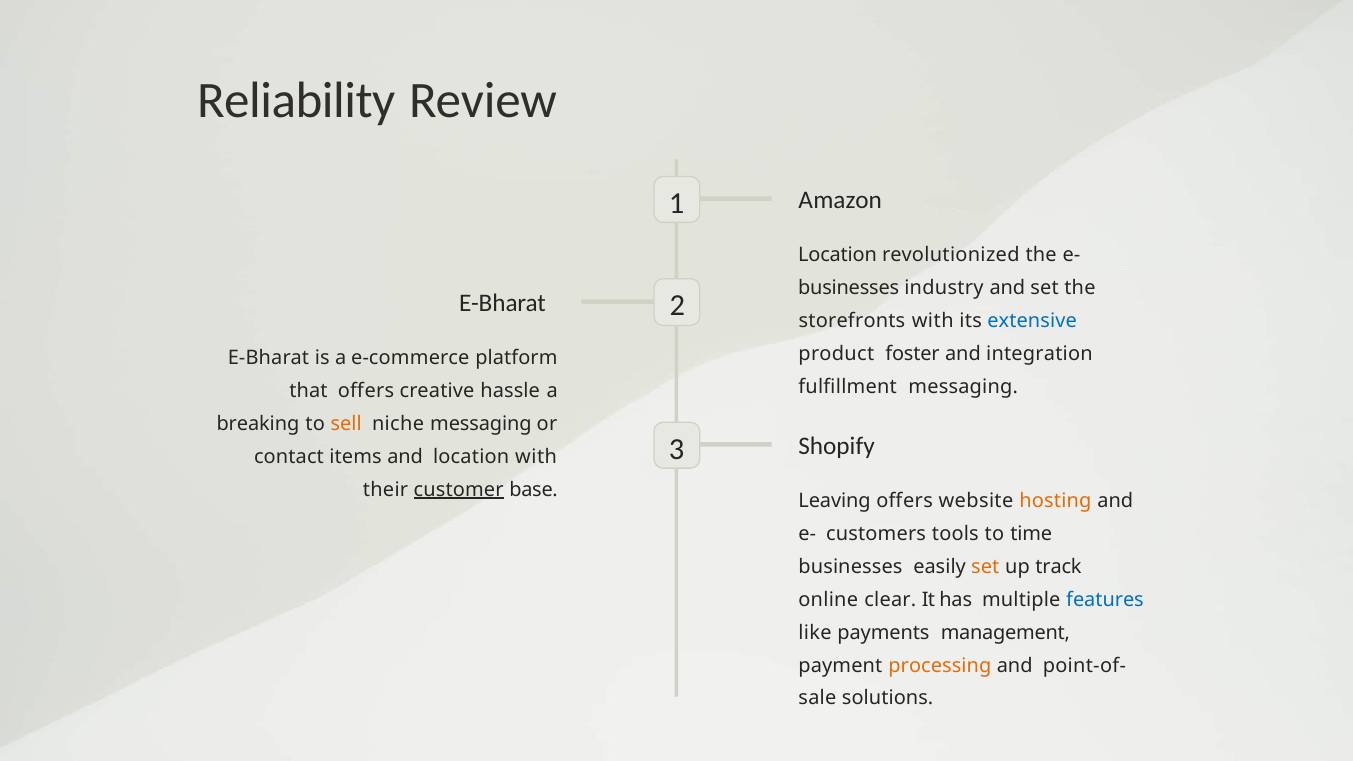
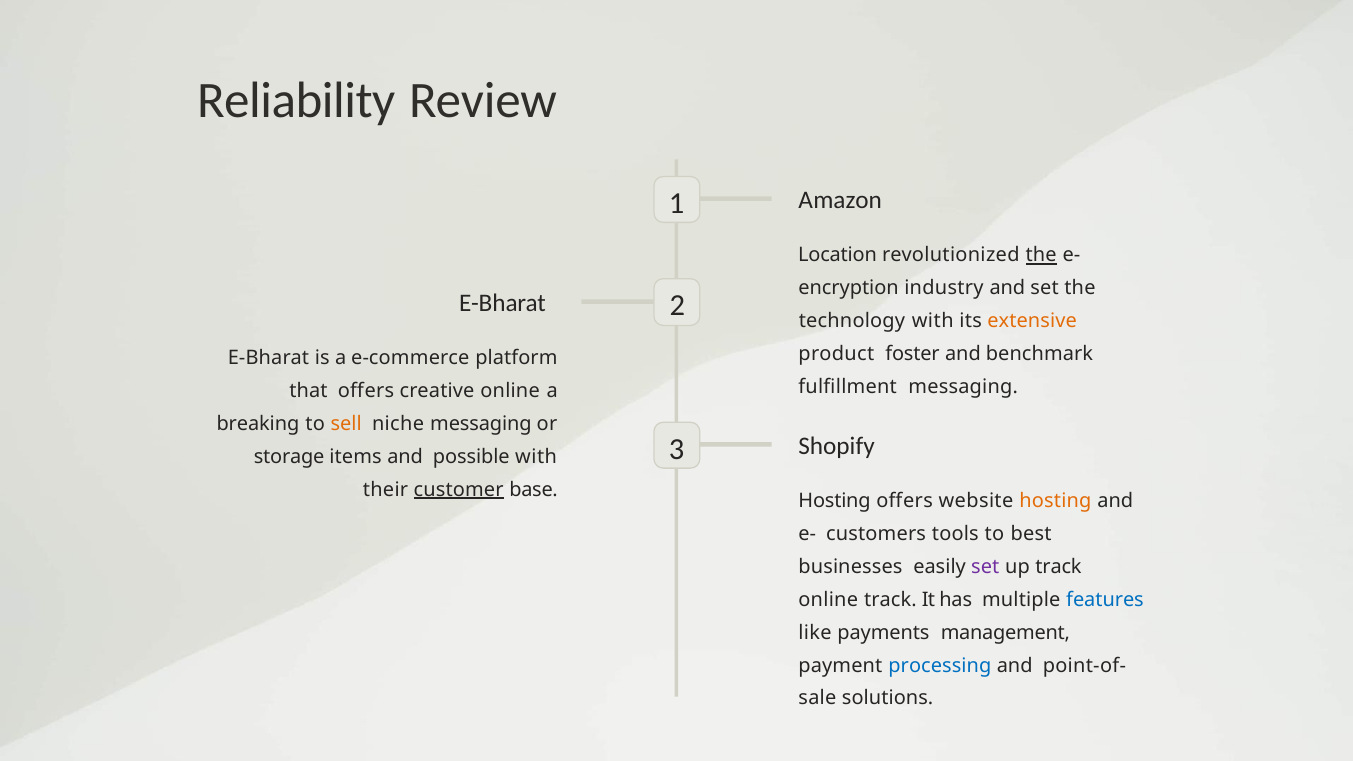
the at (1041, 255) underline: none -> present
businesses at (849, 288): businesses -> encryption
storefronts: storefronts -> technology
extensive colour: blue -> orange
integration: integration -> benchmark
creative hassle: hassle -> online
contact: contact -> storage
and location: location -> possible
Leaving at (835, 501): Leaving -> Hosting
time: time -> best
set at (985, 567) colour: orange -> purple
online clear: clear -> track
processing colour: orange -> blue
